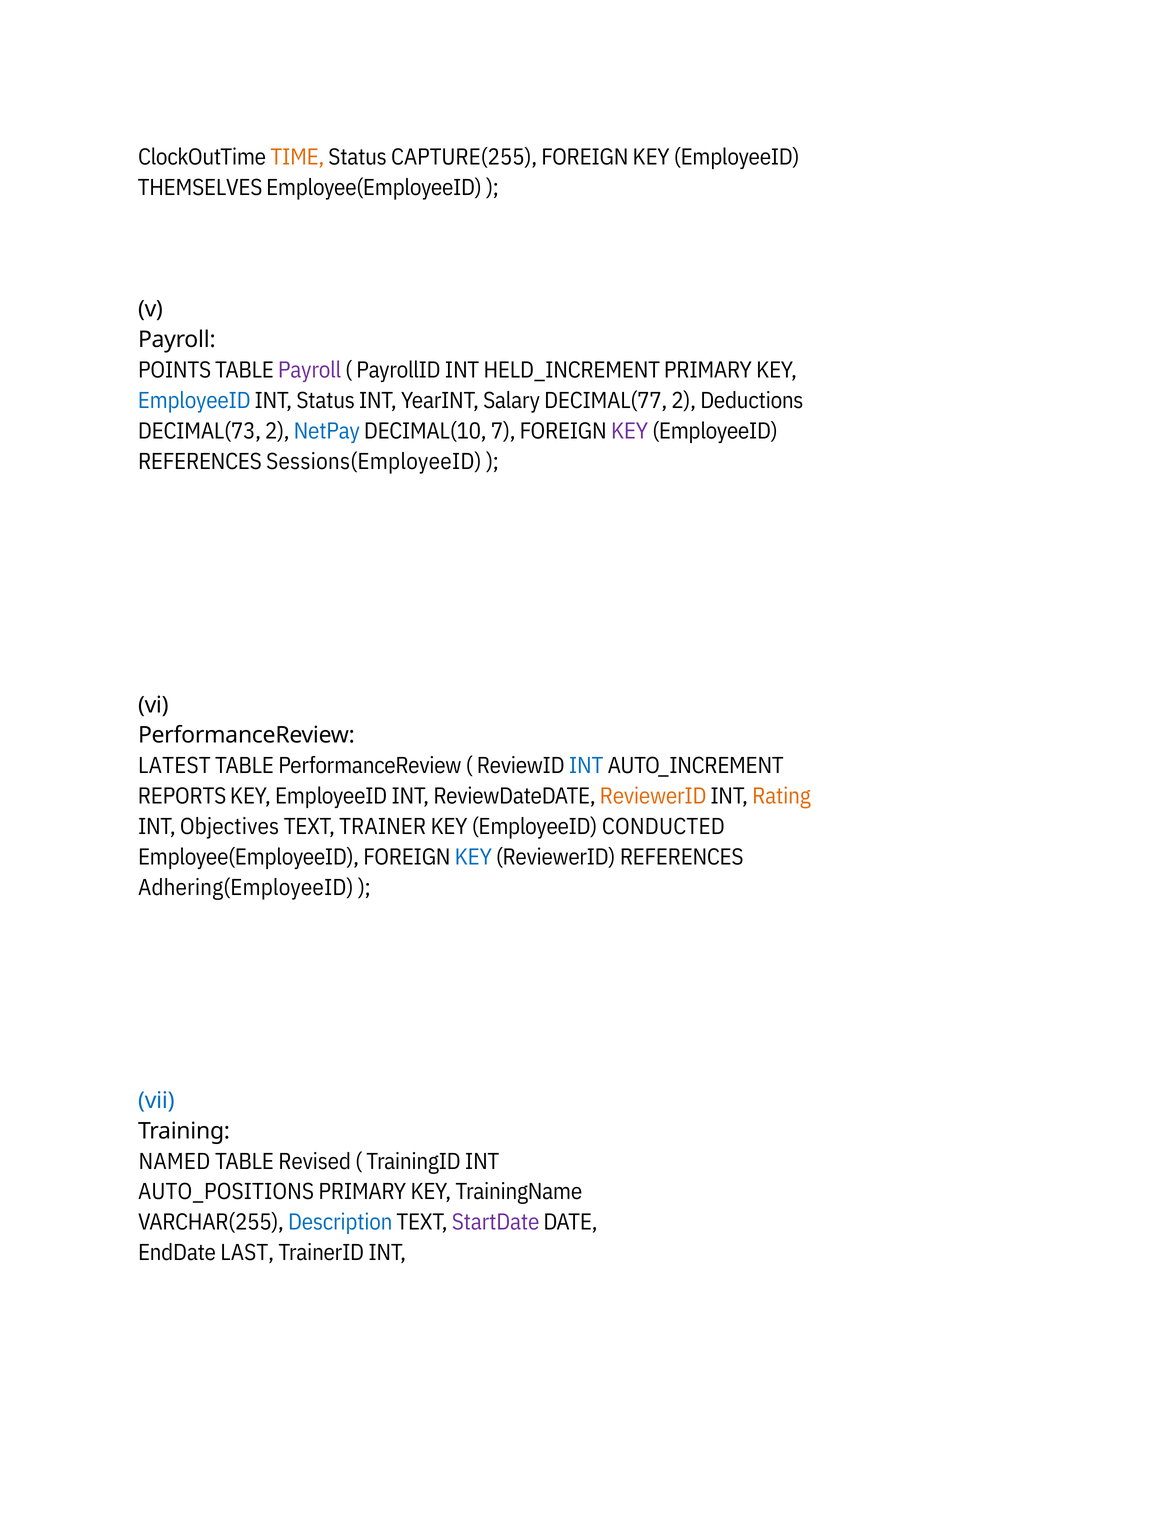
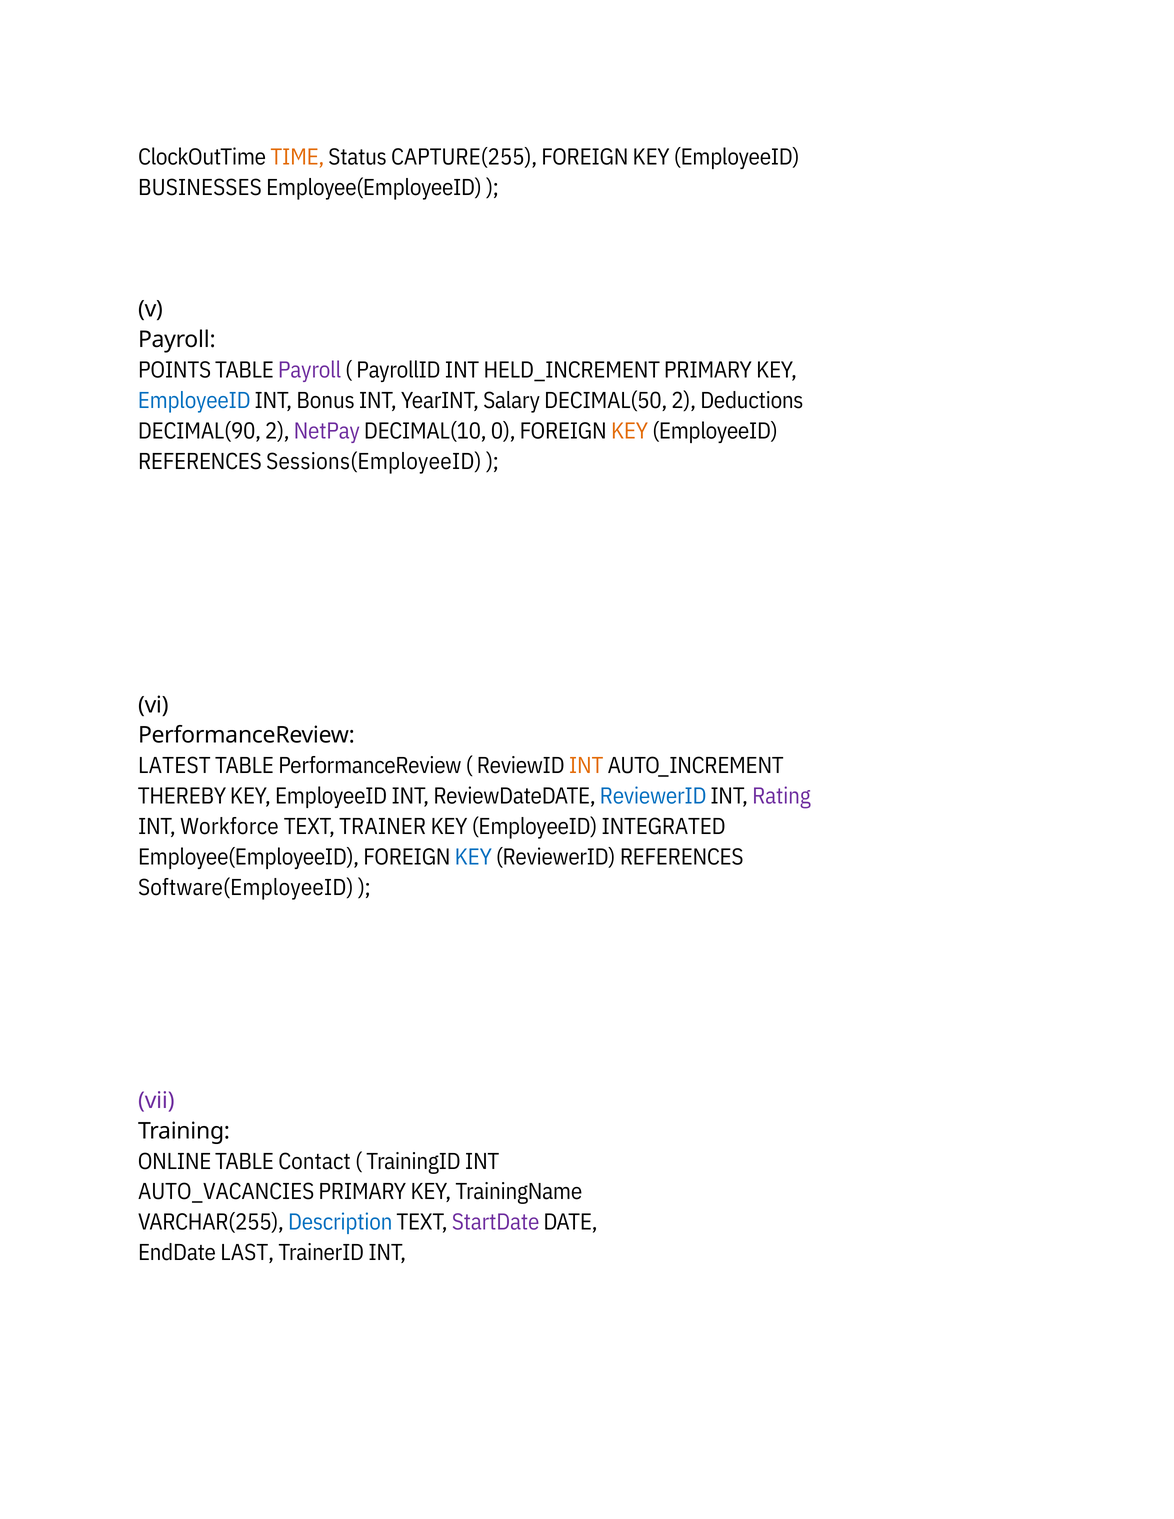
THEMSELVES: THEMSELVES -> BUSINESSES
INT Status: Status -> Bonus
DECIMAL(77: DECIMAL(77 -> DECIMAL(50
DECIMAL(73: DECIMAL(73 -> DECIMAL(90
NetPay colour: blue -> purple
7: 7 -> 0
KEY at (630, 431) colour: purple -> orange
INT at (586, 766) colour: blue -> orange
REPORTS: REPORTS -> THEREBY
ReviewerID at (653, 796) colour: orange -> blue
Rating colour: orange -> purple
Objectives: Objectives -> Workforce
CONDUCTED: CONDUCTED -> INTEGRATED
Adhering(EmployeeID: Adhering(EmployeeID -> Software(EmployeeID
vii colour: blue -> purple
NAMED: NAMED -> ONLINE
Revised: Revised -> Contact
AUTO_POSITIONS: AUTO_POSITIONS -> AUTO_VACANCIES
